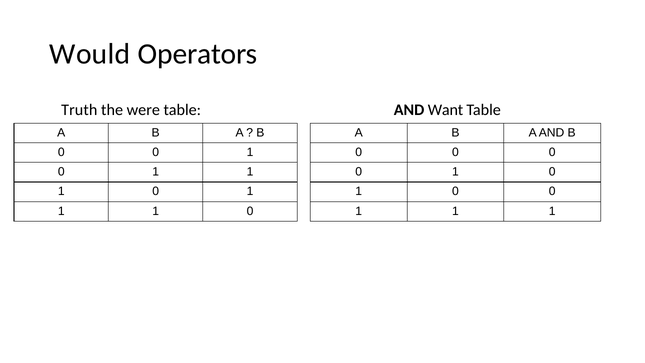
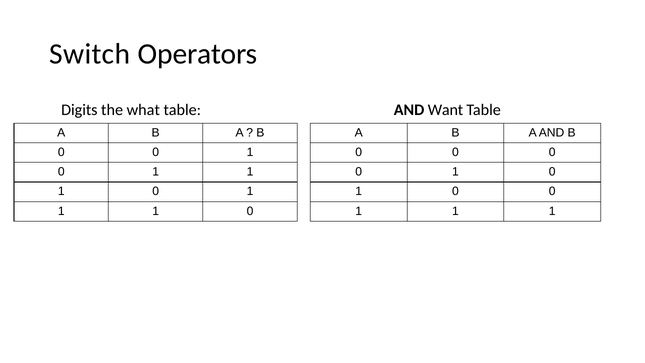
Would: Would -> Switch
Truth: Truth -> Digits
were: were -> what
